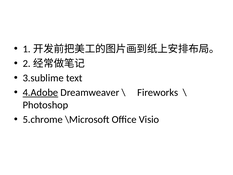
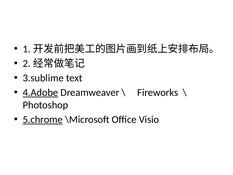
5.chrome underline: none -> present
